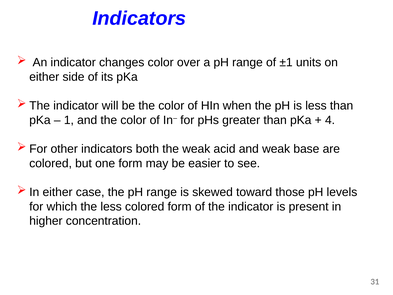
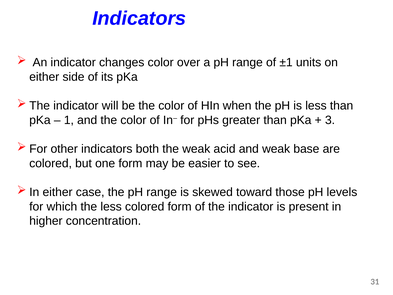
4: 4 -> 3
